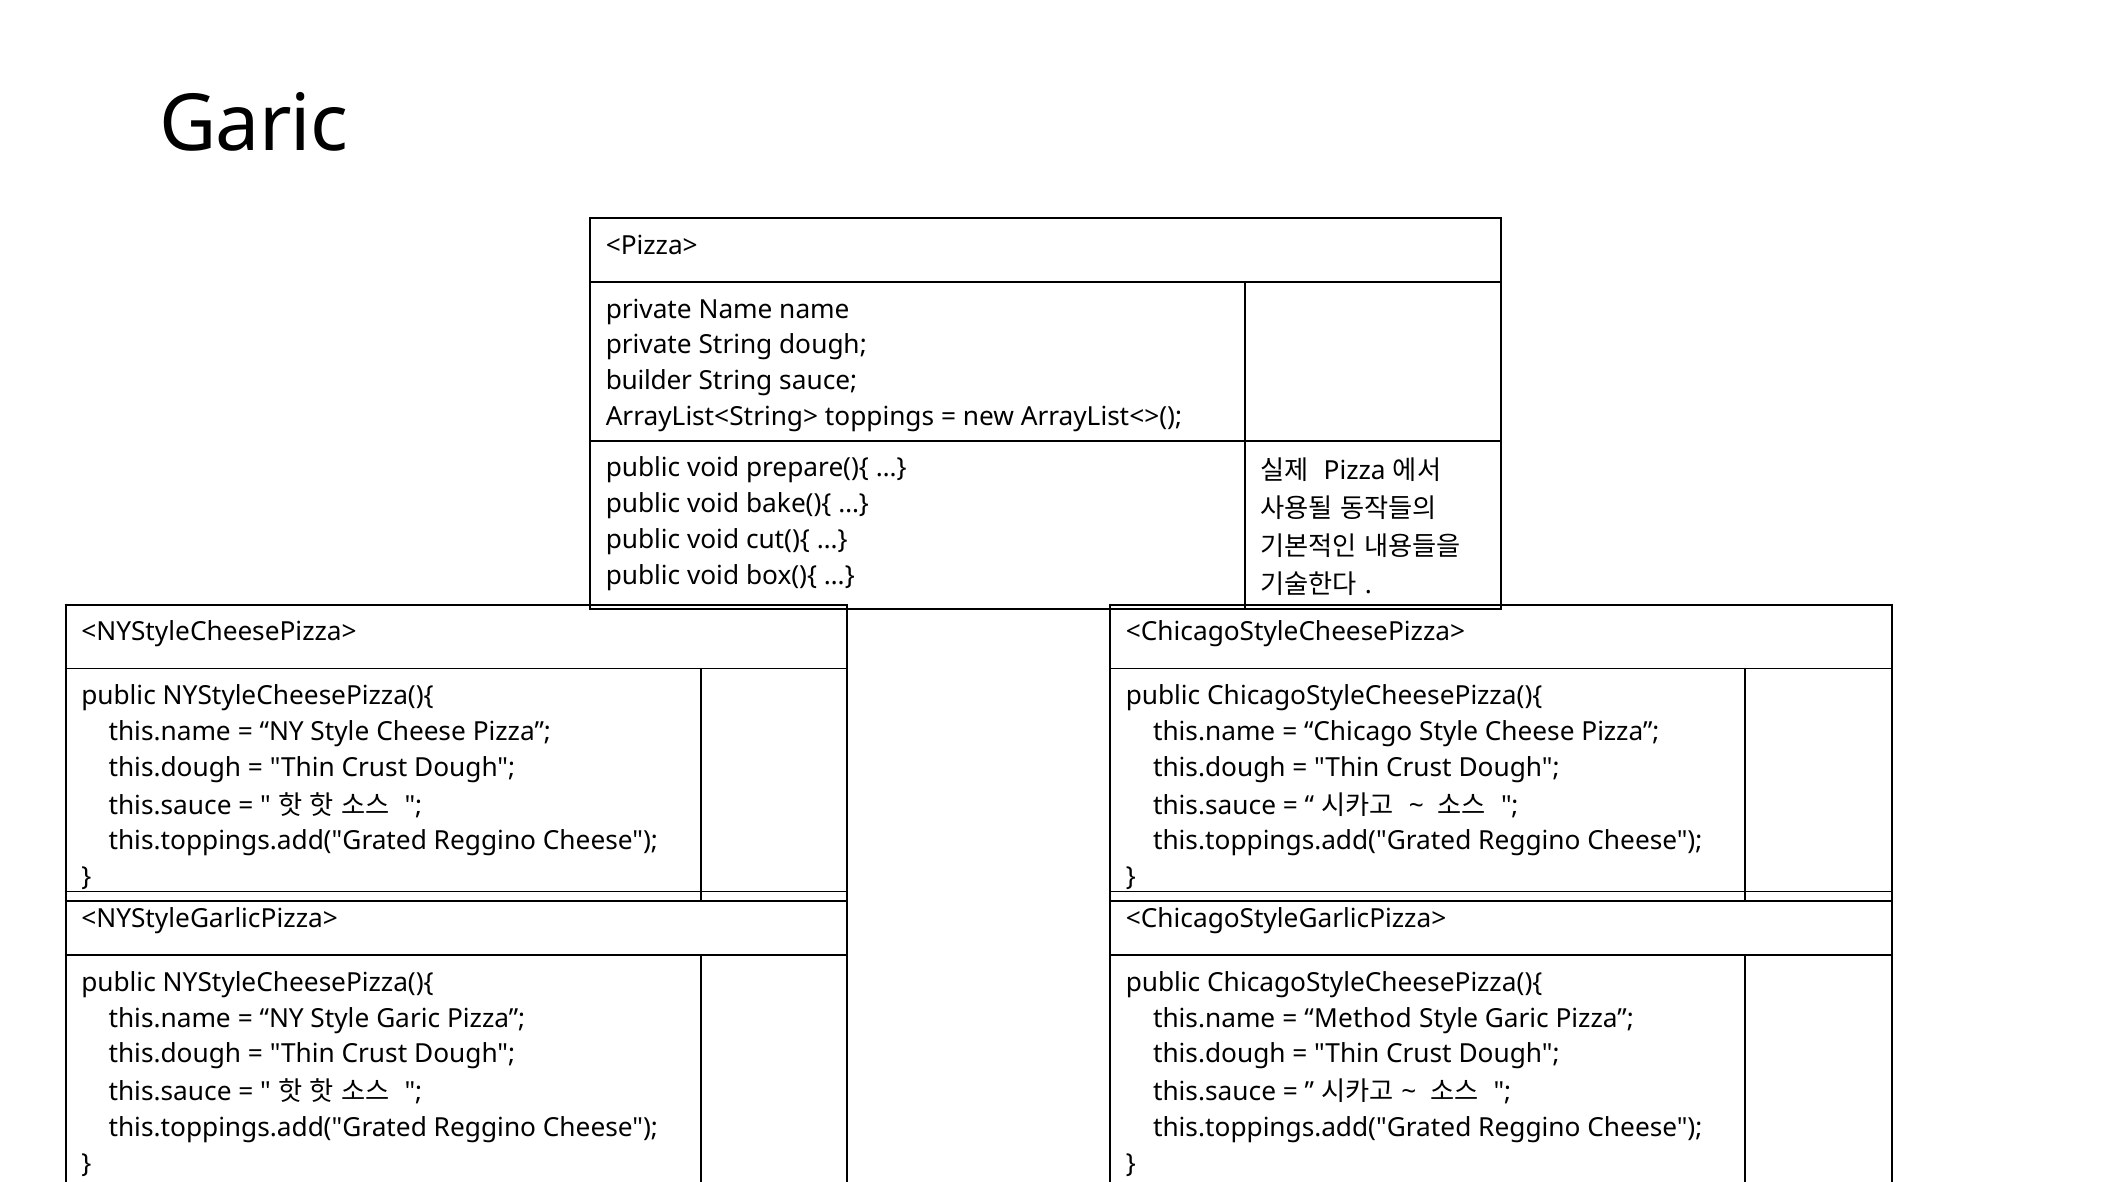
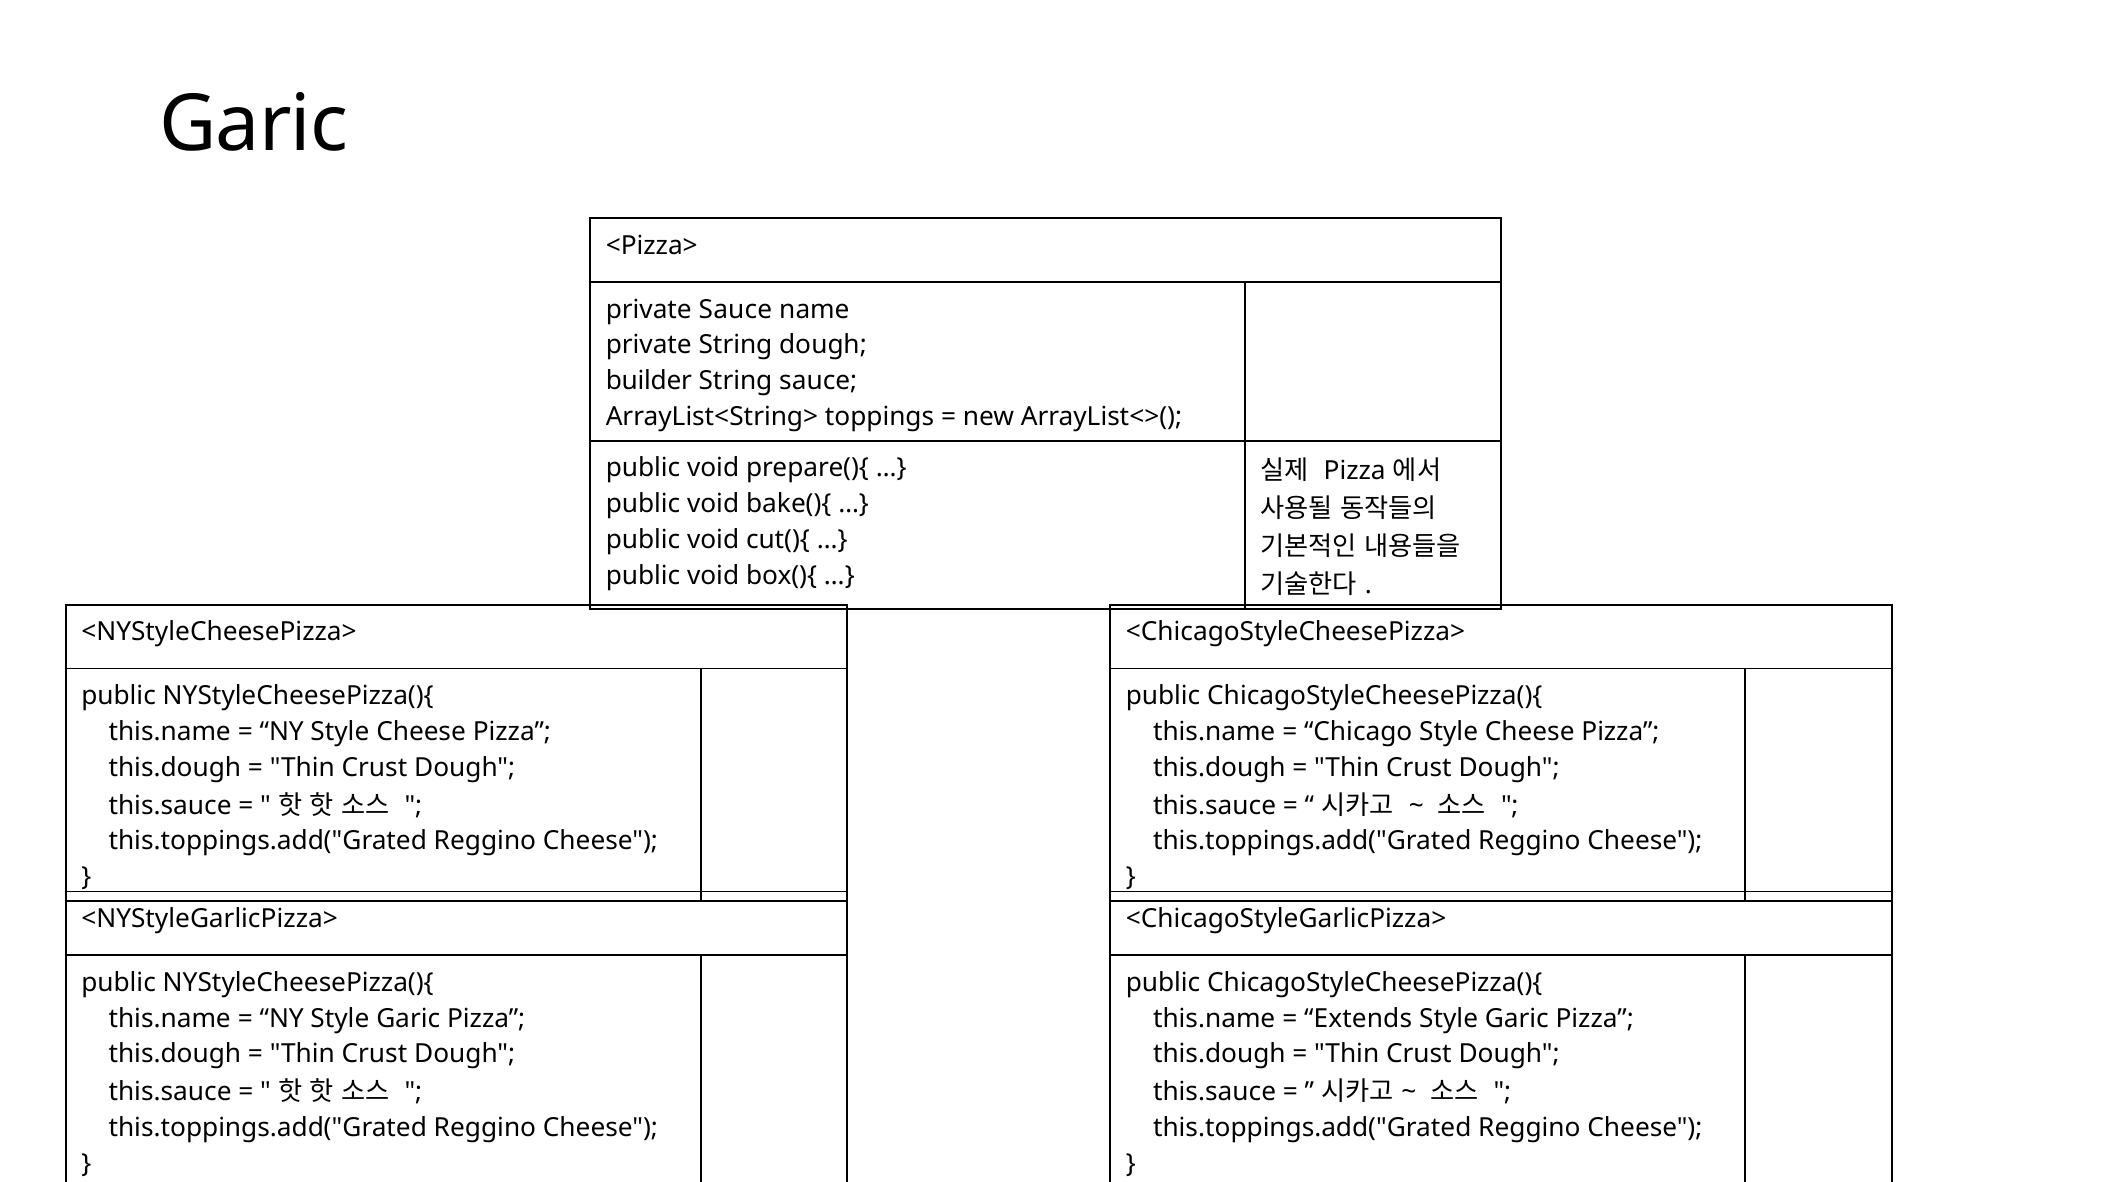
private Name: Name -> Sauce
Method: Method -> Extends
